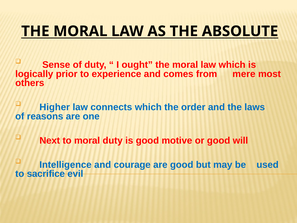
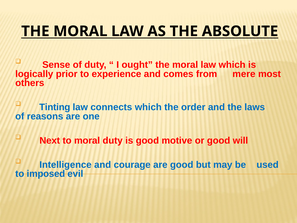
Higher: Higher -> Tinting
sacrifice: sacrifice -> imposed
